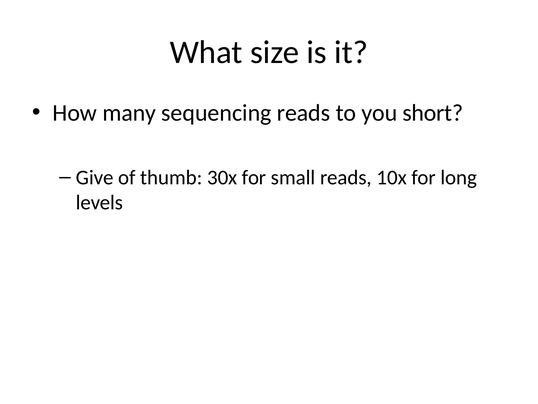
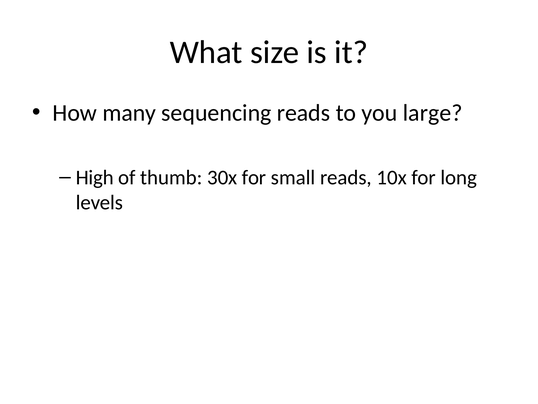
short: short -> large
Give: Give -> High
